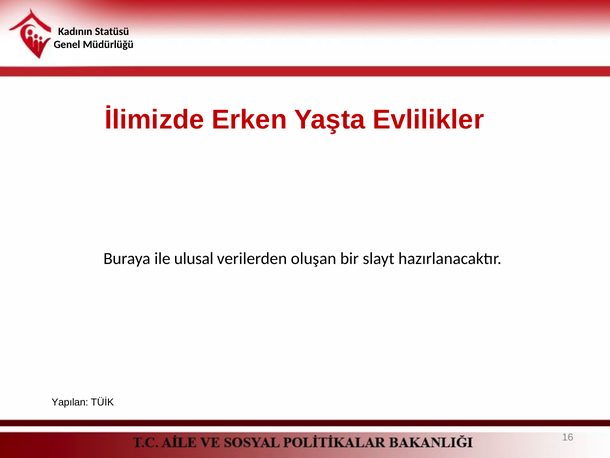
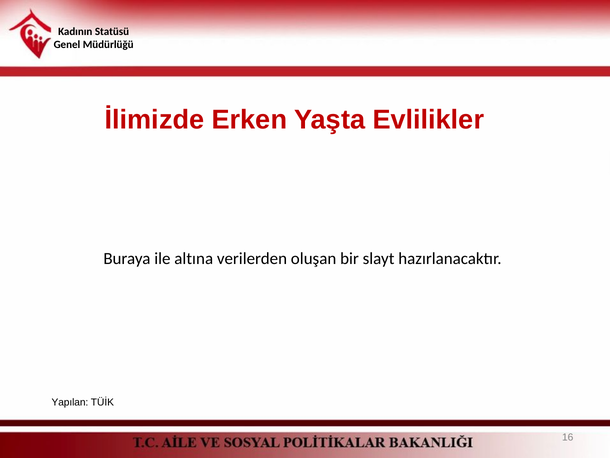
ulusal: ulusal -> altına
